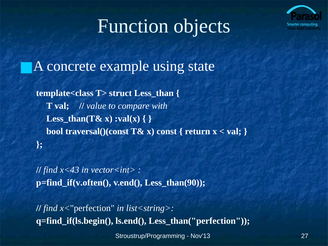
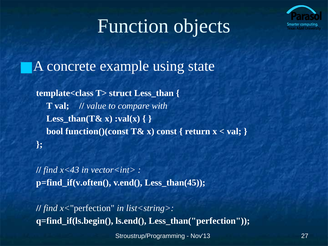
traversal()(const: traversal()(const -> function()(const
Less_than(90: Less_than(90 -> Less_than(45
